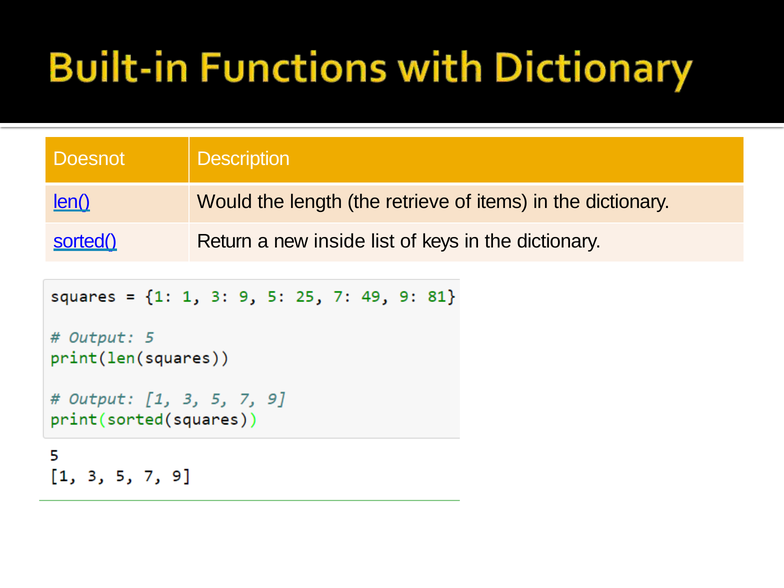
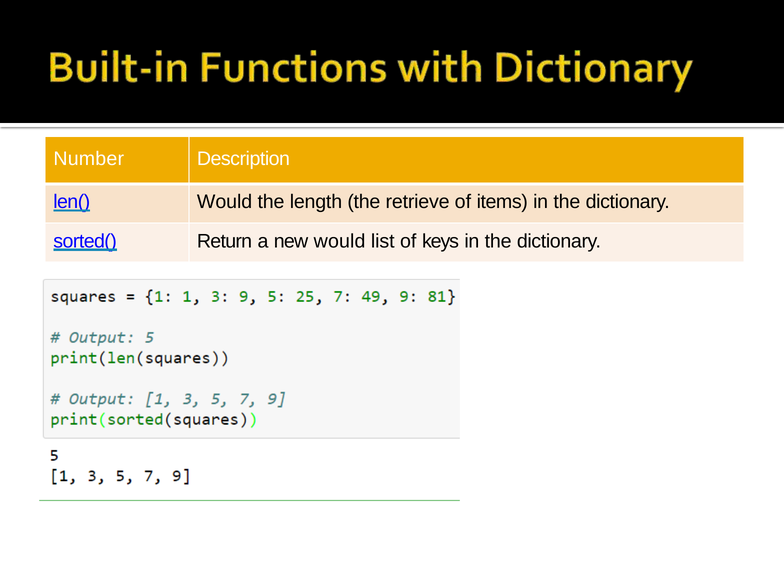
Doesnot: Doesnot -> Number
new inside: inside -> would
